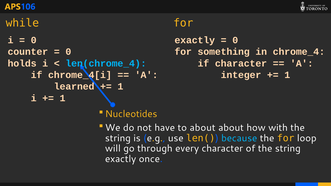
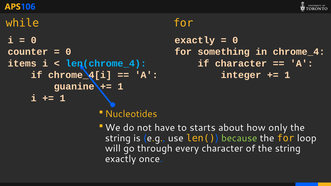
holds: holds -> items
learned: learned -> guanine
to about: about -> starts
with: with -> only
because colour: light blue -> light green
